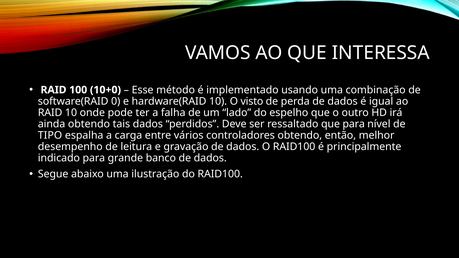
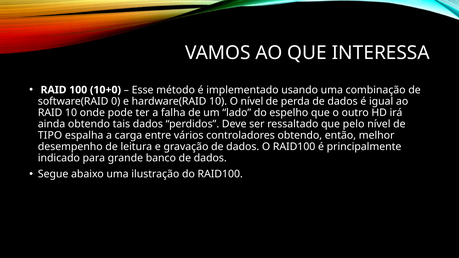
O visto: visto -> nível
que para: para -> pelo
